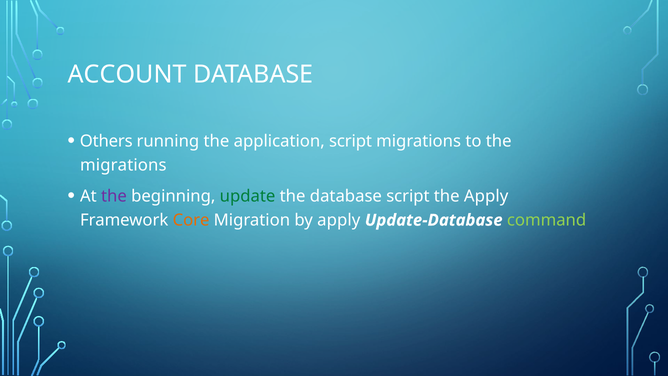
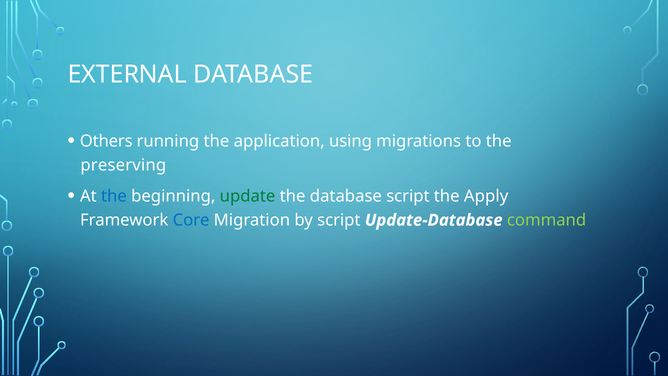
ACCOUNT: ACCOUNT -> EXTERNAL
application script: script -> using
migrations at (123, 165): migrations -> preserving
the at (114, 196) colour: purple -> blue
Core colour: orange -> blue
by apply: apply -> script
